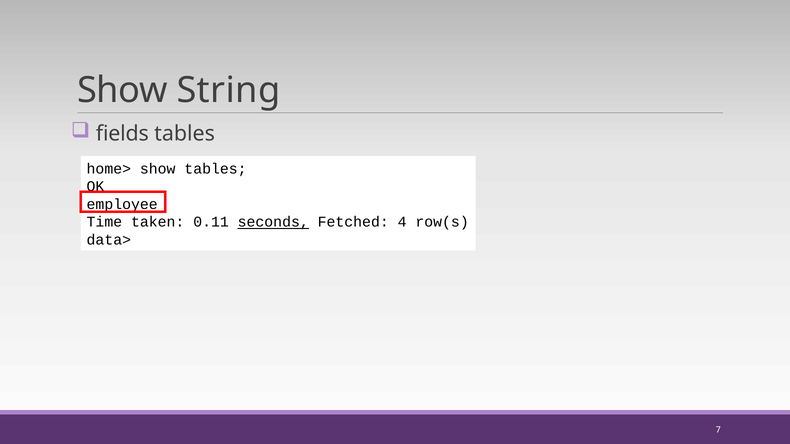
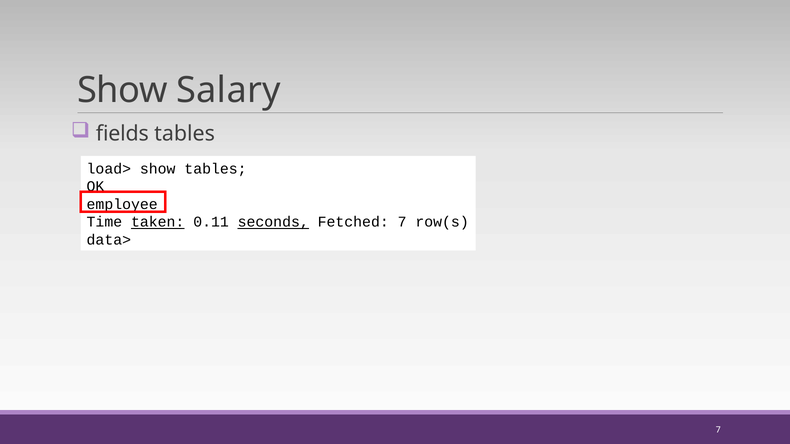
String: String -> Salary
home>: home> -> load>
taken underline: none -> present
Fetched 4: 4 -> 7
